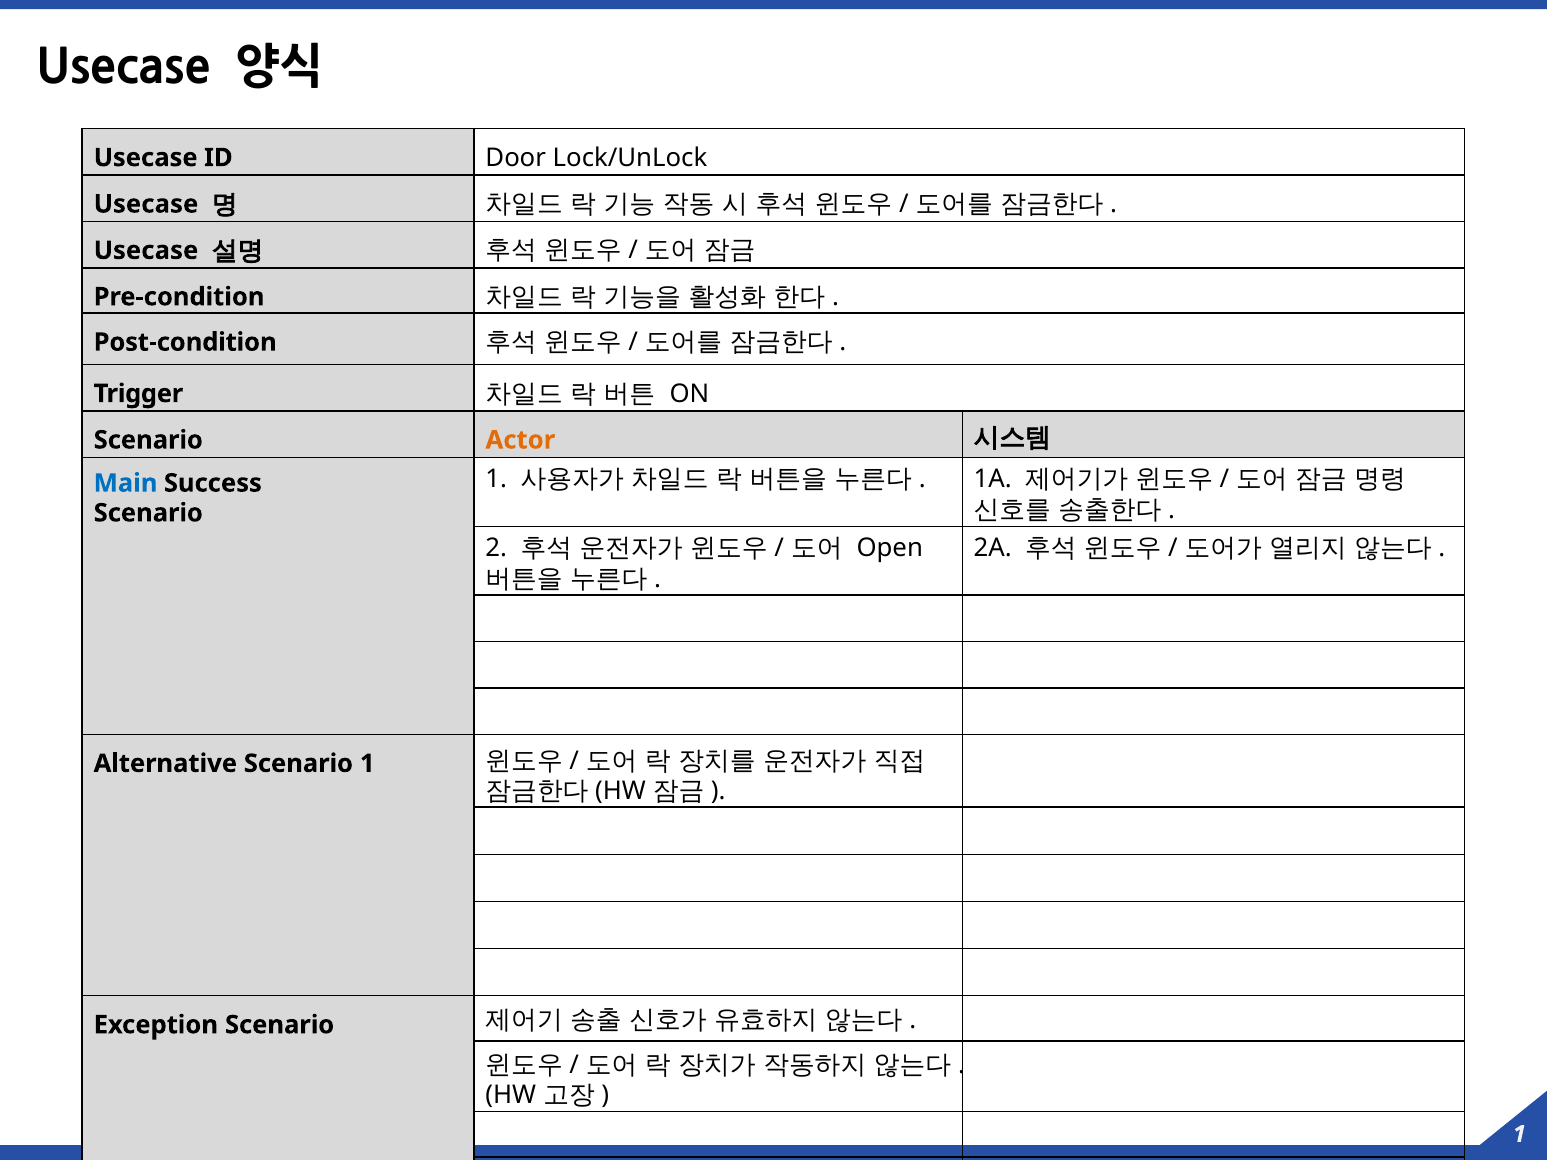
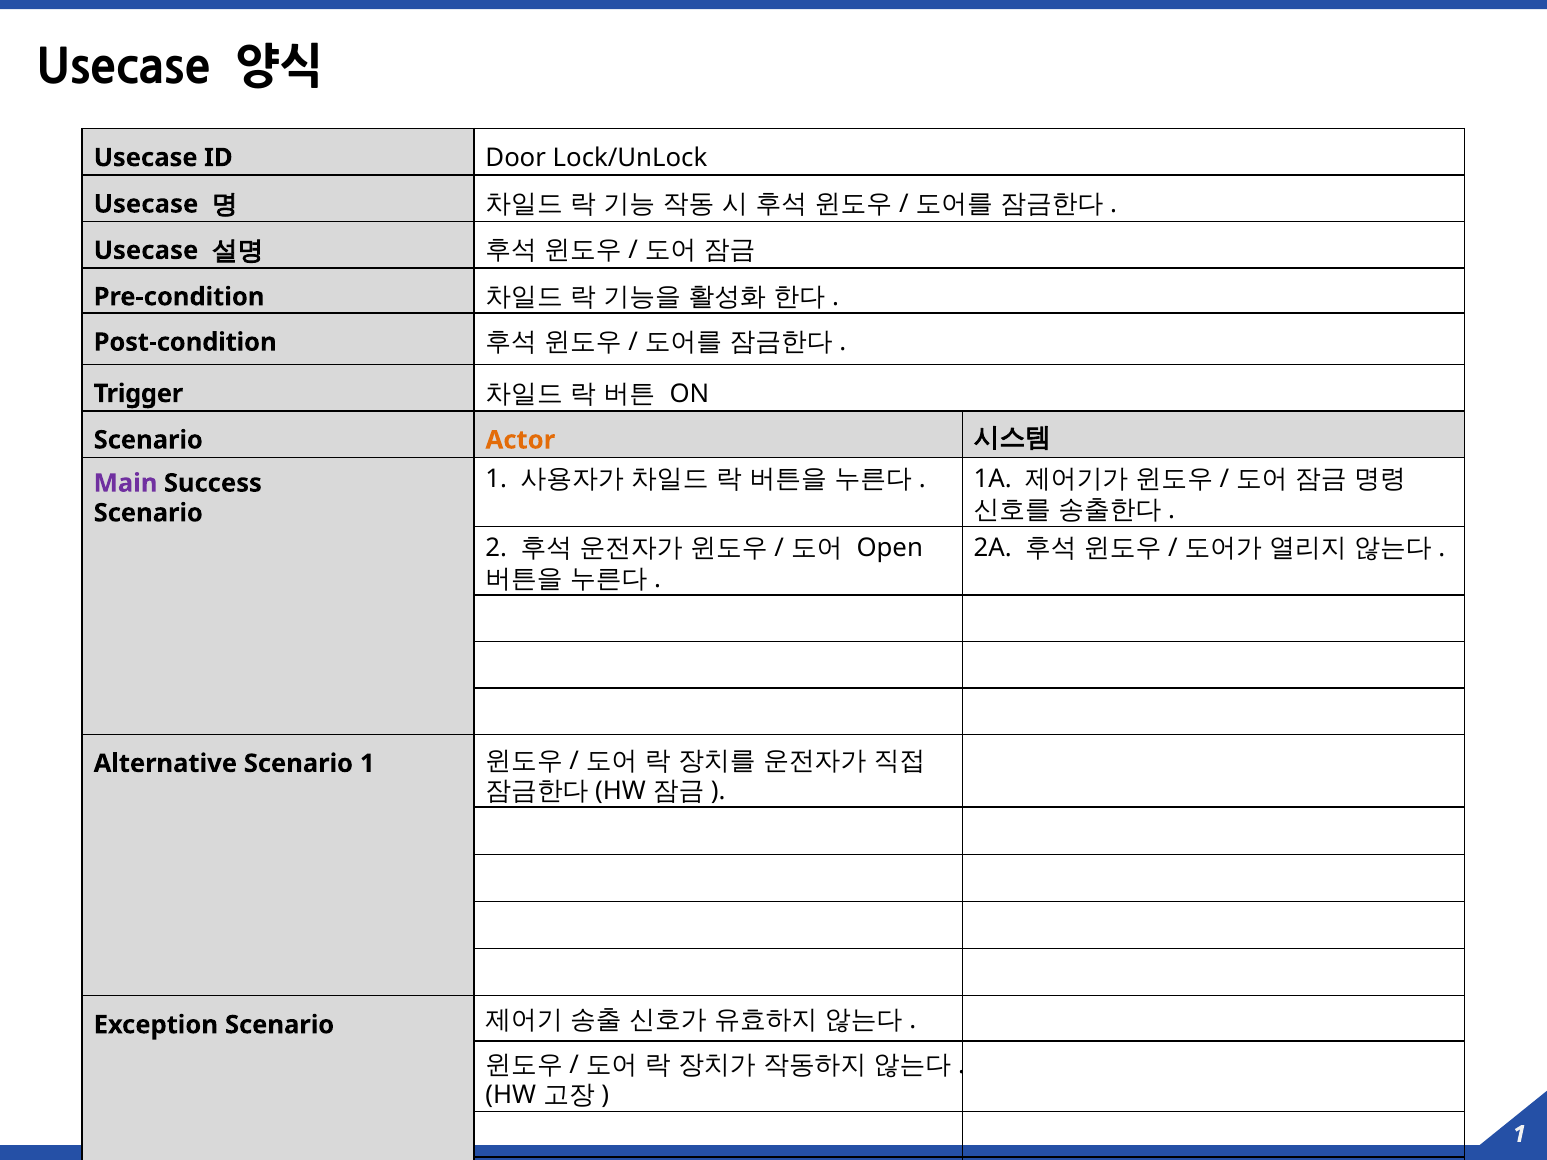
Main colour: blue -> purple
